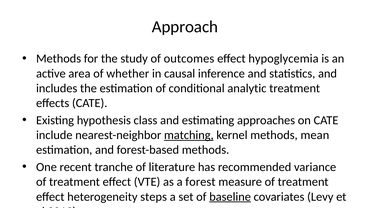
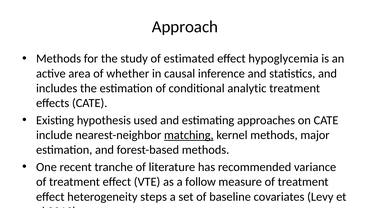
of outcomes: outcomes -> estimated
class: class -> used
methods mean: mean -> major
forest: forest -> follow
baseline at (230, 197) underline: present -> none
